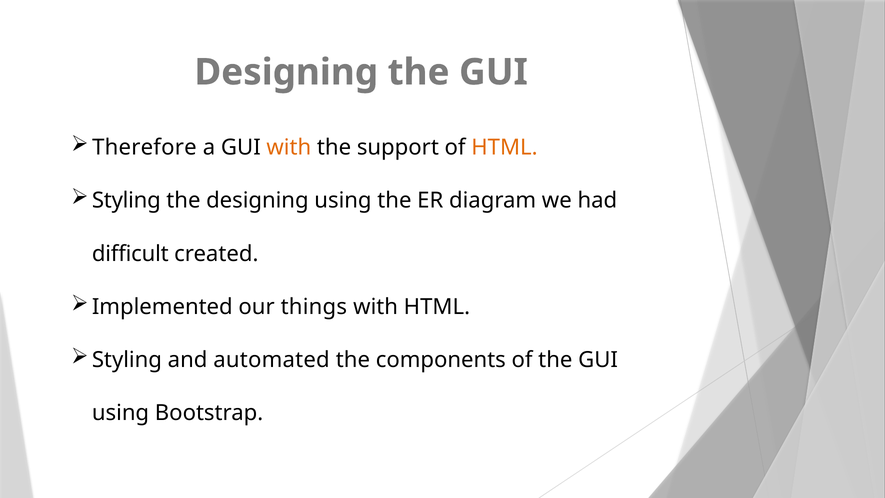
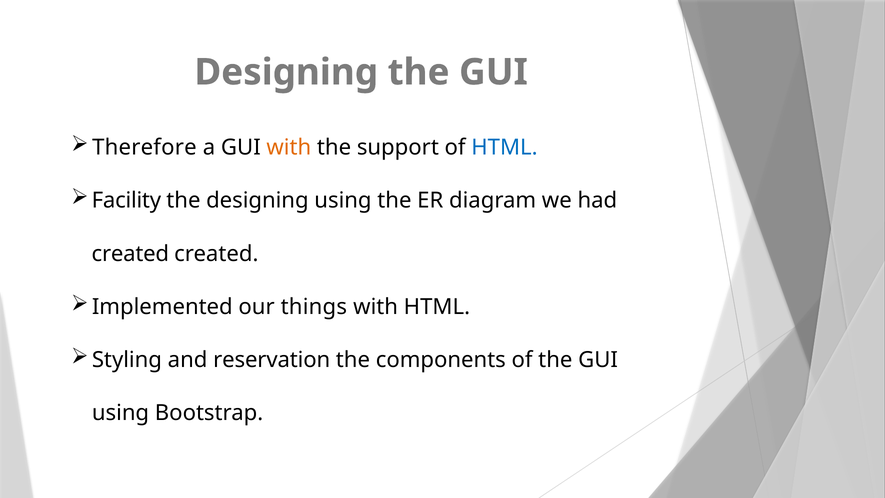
HTML at (504, 147) colour: orange -> blue
Styling at (126, 201): Styling -> Facility
difficult at (130, 254): difficult -> created
automated: automated -> reservation
